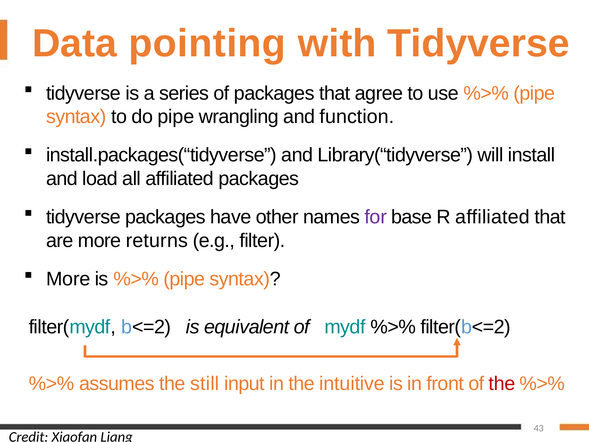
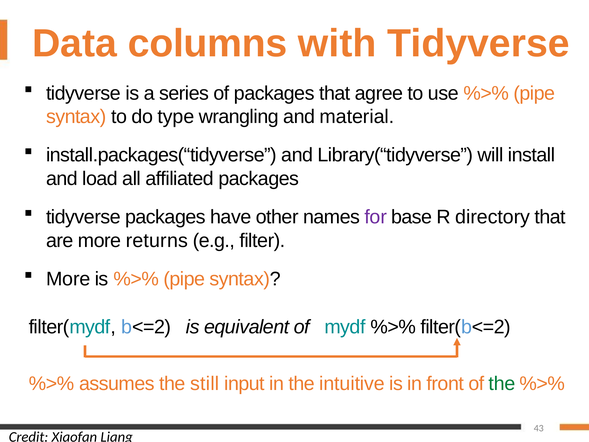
pointing: pointing -> columns
do pipe: pipe -> type
function: function -> material
R affiliated: affiliated -> directory
the at (502, 383) colour: red -> green
